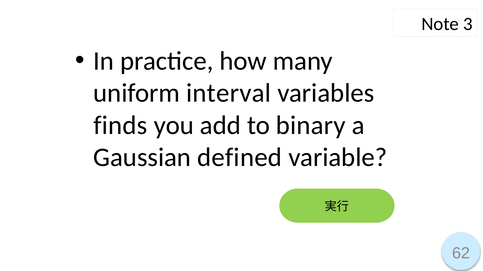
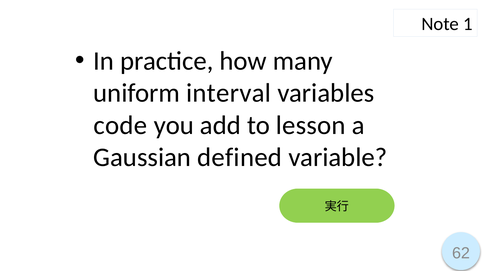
3: 3 -> 1
finds: finds -> code
binary: binary -> lesson
